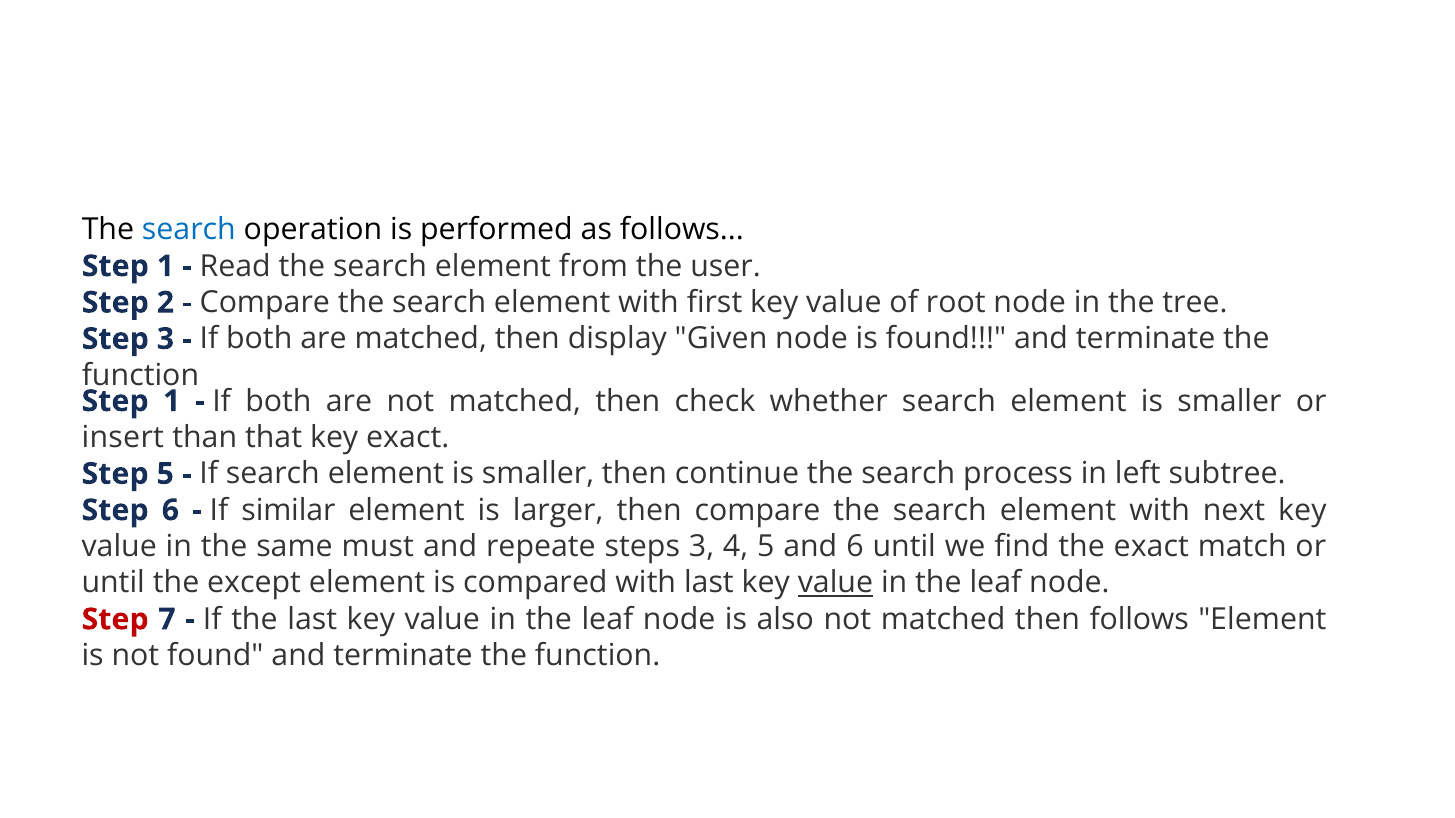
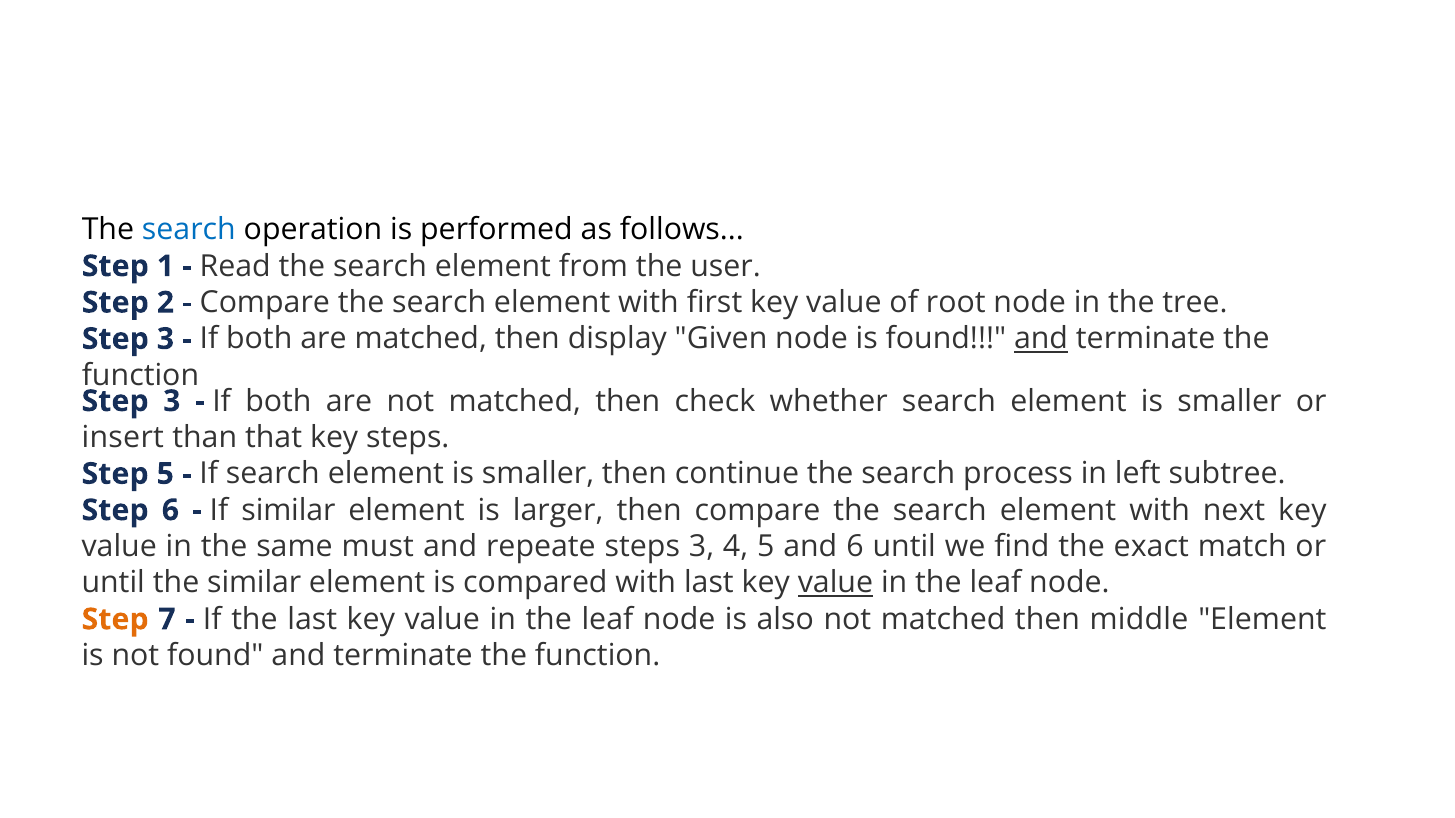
and at (1041, 339) underline: none -> present
1 at (172, 401): 1 -> 3
key exact: exact -> steps
the except: except -> similar
Step at (115, 620) colour: red -> orange
then follows: follows -> middle
